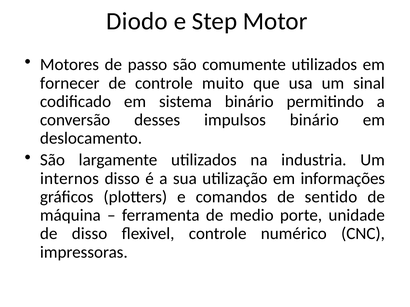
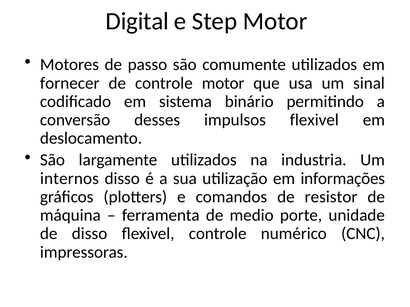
Diodo: Diodo -> Digital
controle muito: muito -> motor
impulsos binário: binário -> flexivel
sentido: sentido -> resistor
